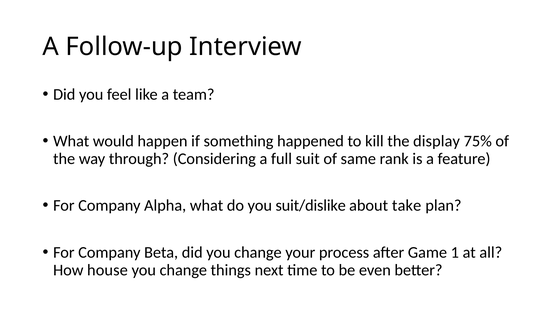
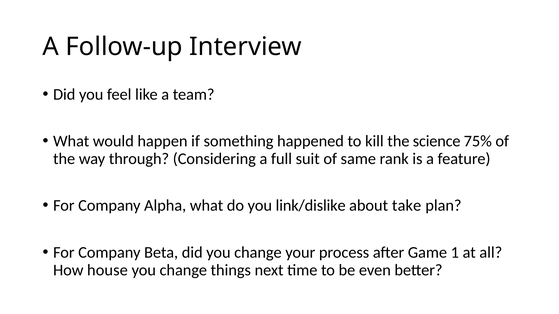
display: display -> science
suit/dislike: suit/dislike -> link/dislike
